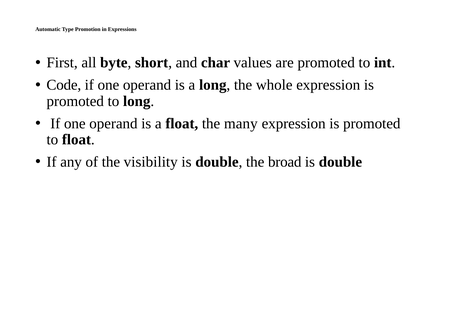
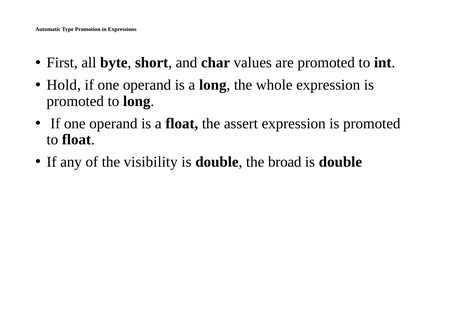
Code: Code -> Hold
many: many -> assert
